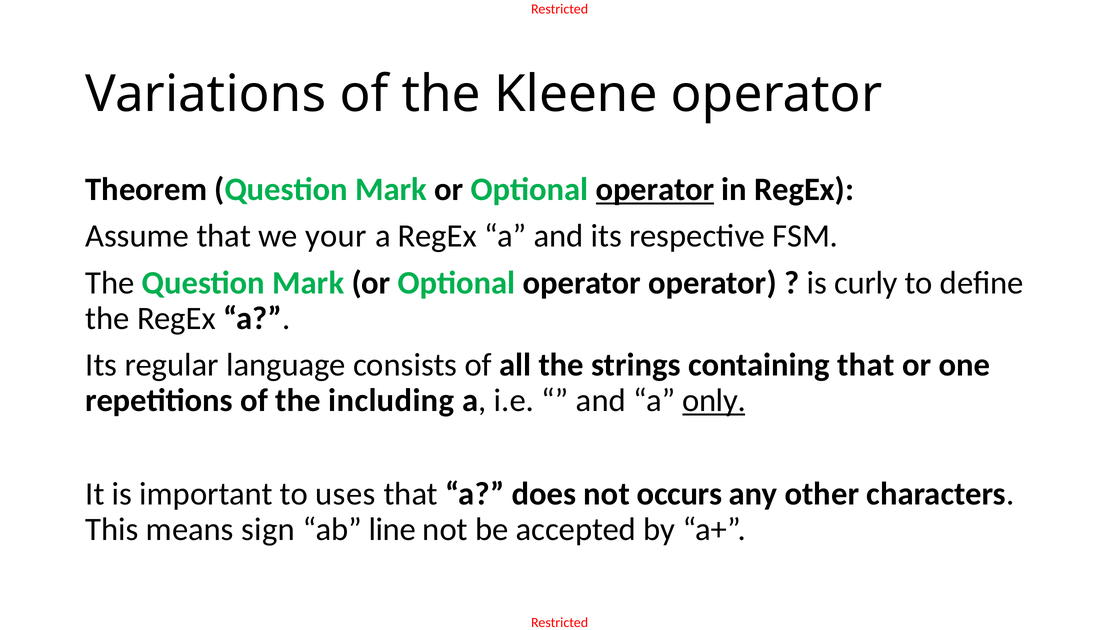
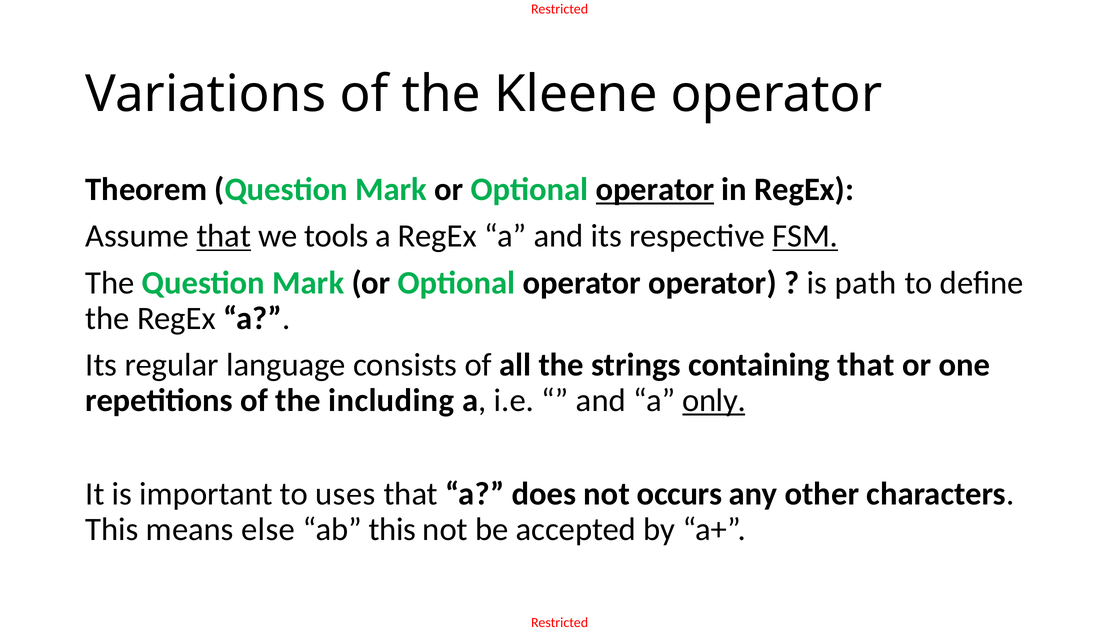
that at (224, 236) underline: none -> present
your: your -> tools
FSM underline: none -> present
curly: curly -> path
sign: sign -> else
ab line: line -> this
